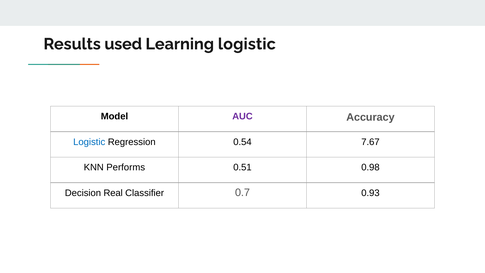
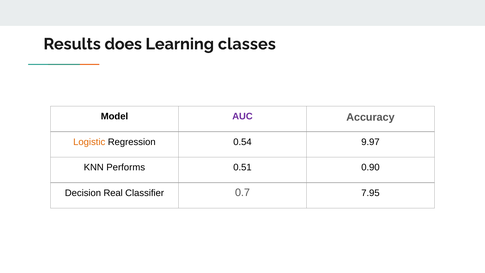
used: used -> does
Learning logistic: logistic -> classes
Logistic at (89, 142) colour: blue -> orange
7.67: 7.67 -> 9.97
0.98: 0.98 -> 0.90
0.93: 0.93 -> 7.95
